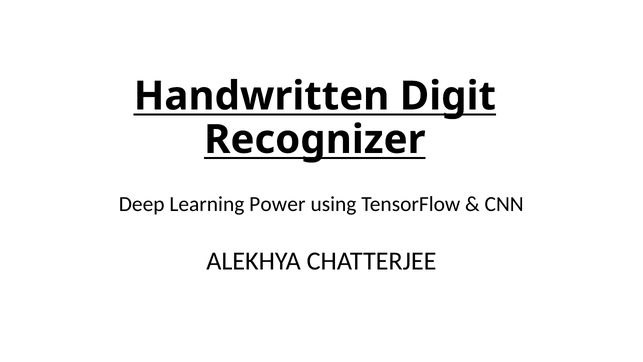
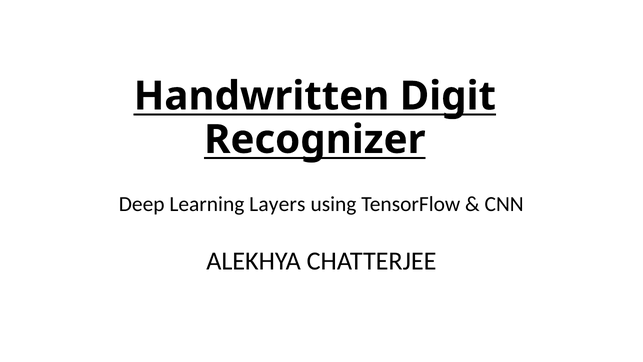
Power: Power -> Layers
